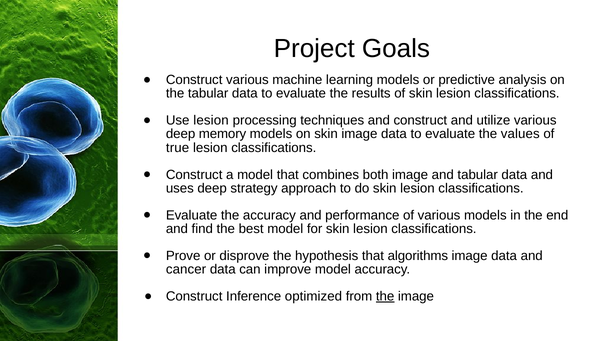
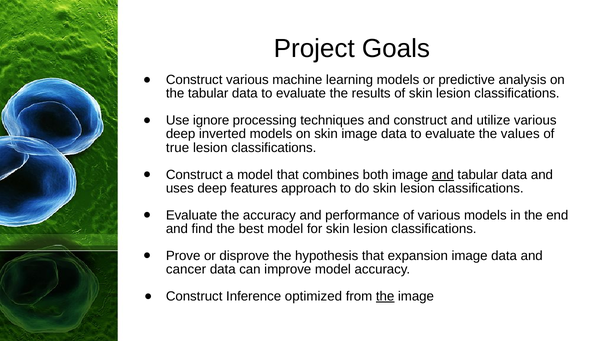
Use lesion: lesion -> ignore
memory: memory -> inverted
and at (443, 175) underline: none -> present
strategy: strategy -> features
algorithms: algorithms -> expansion
